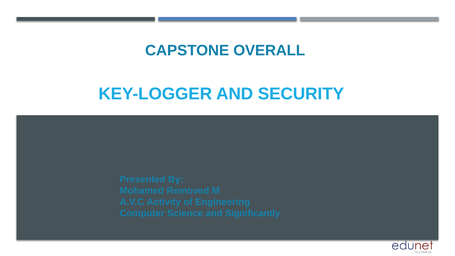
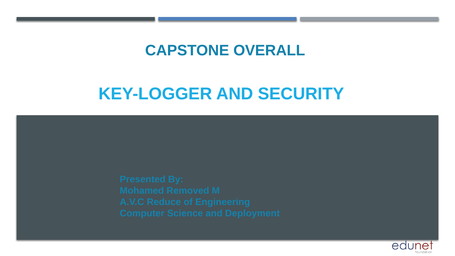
Activity: Activity -> Reduce
Significantly: Significantly -> Deployment
